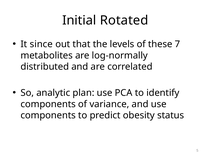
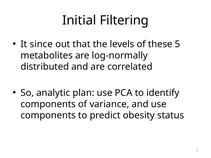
Rotated: Rotated -> Filtering
these 7: 7 -> 5
